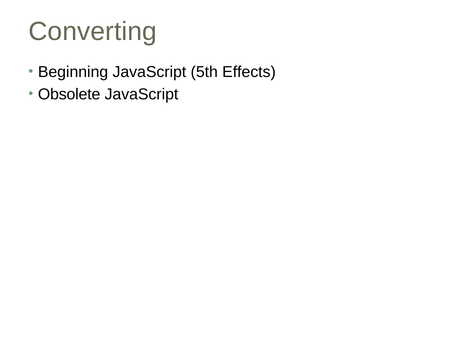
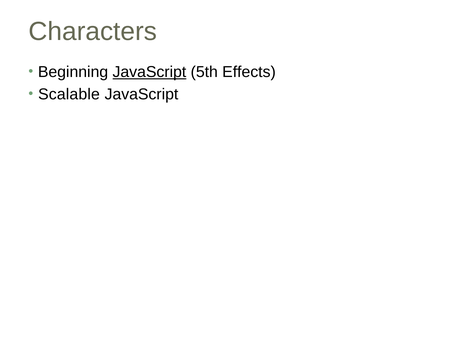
Converting: Converting -> Characters
JavaScript at (149, 72) underline: none -> present
Obsolete: Obsolete -> Scalable
